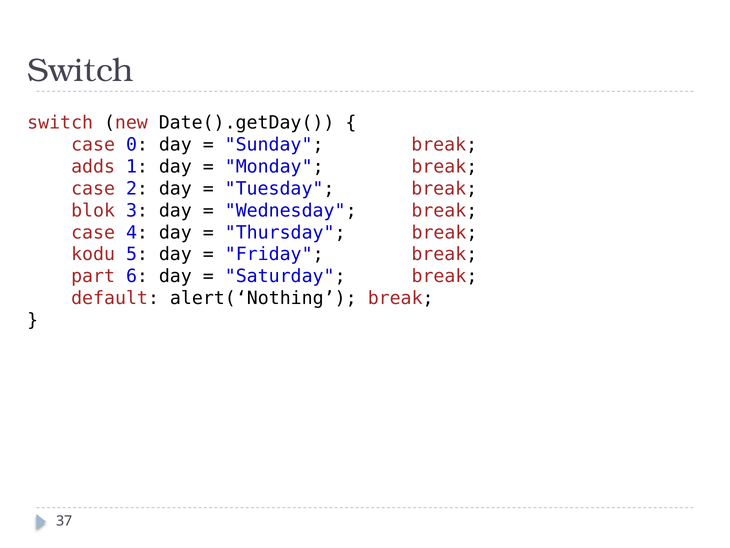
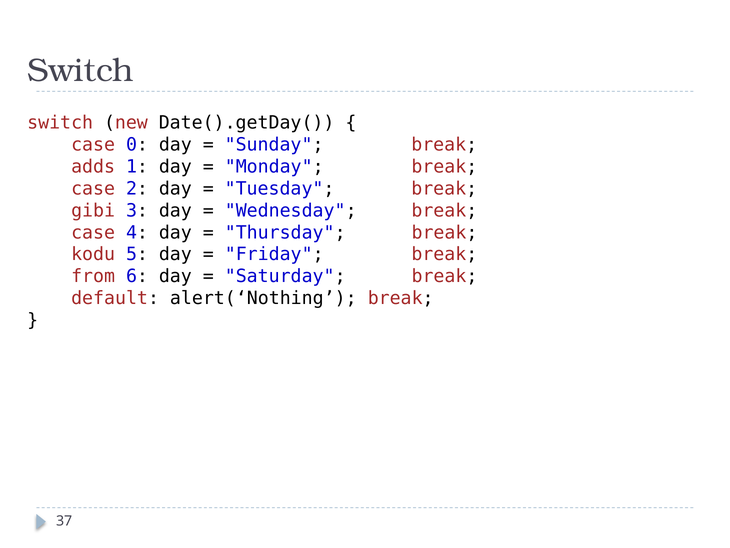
blok: blok -> gibi
part: part -> from
